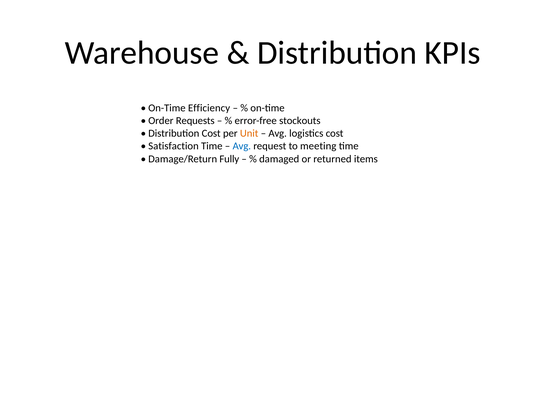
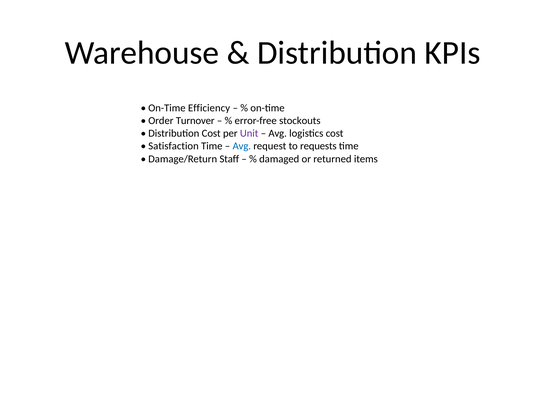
Requests: Requests -> Turnover
Unit colour: orange -> purple
meeting: meeting -> requests
Fully: Fully -> Staff
